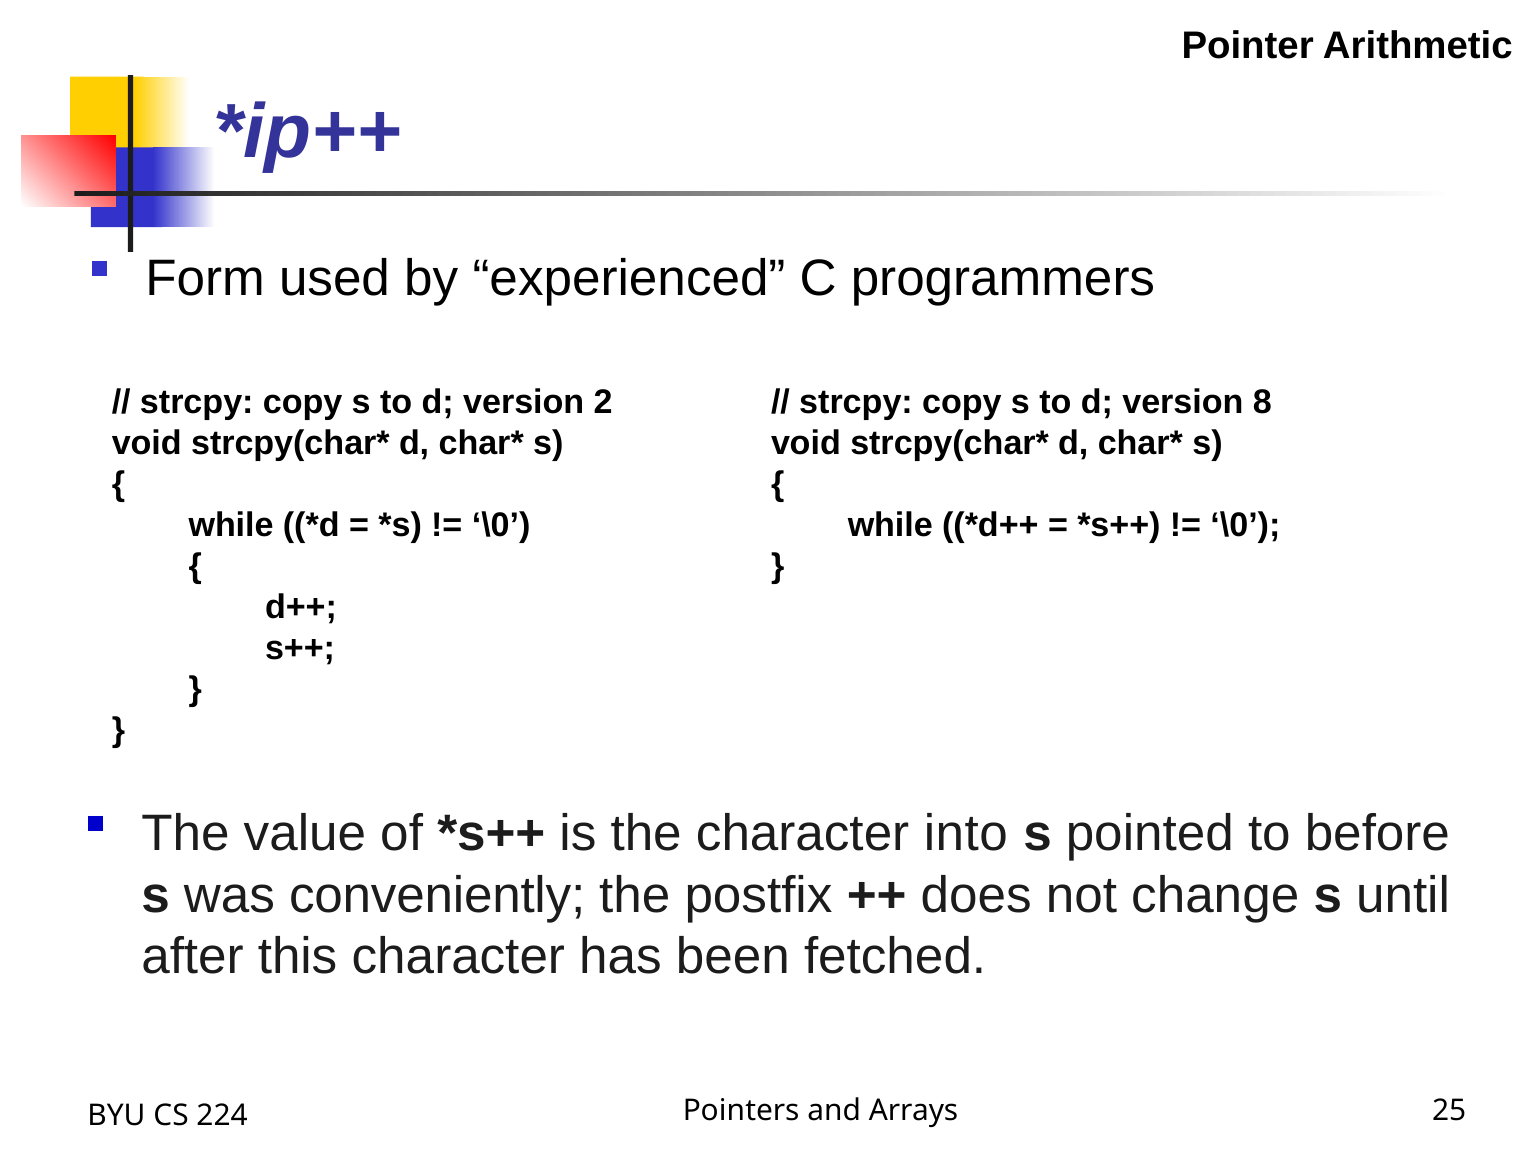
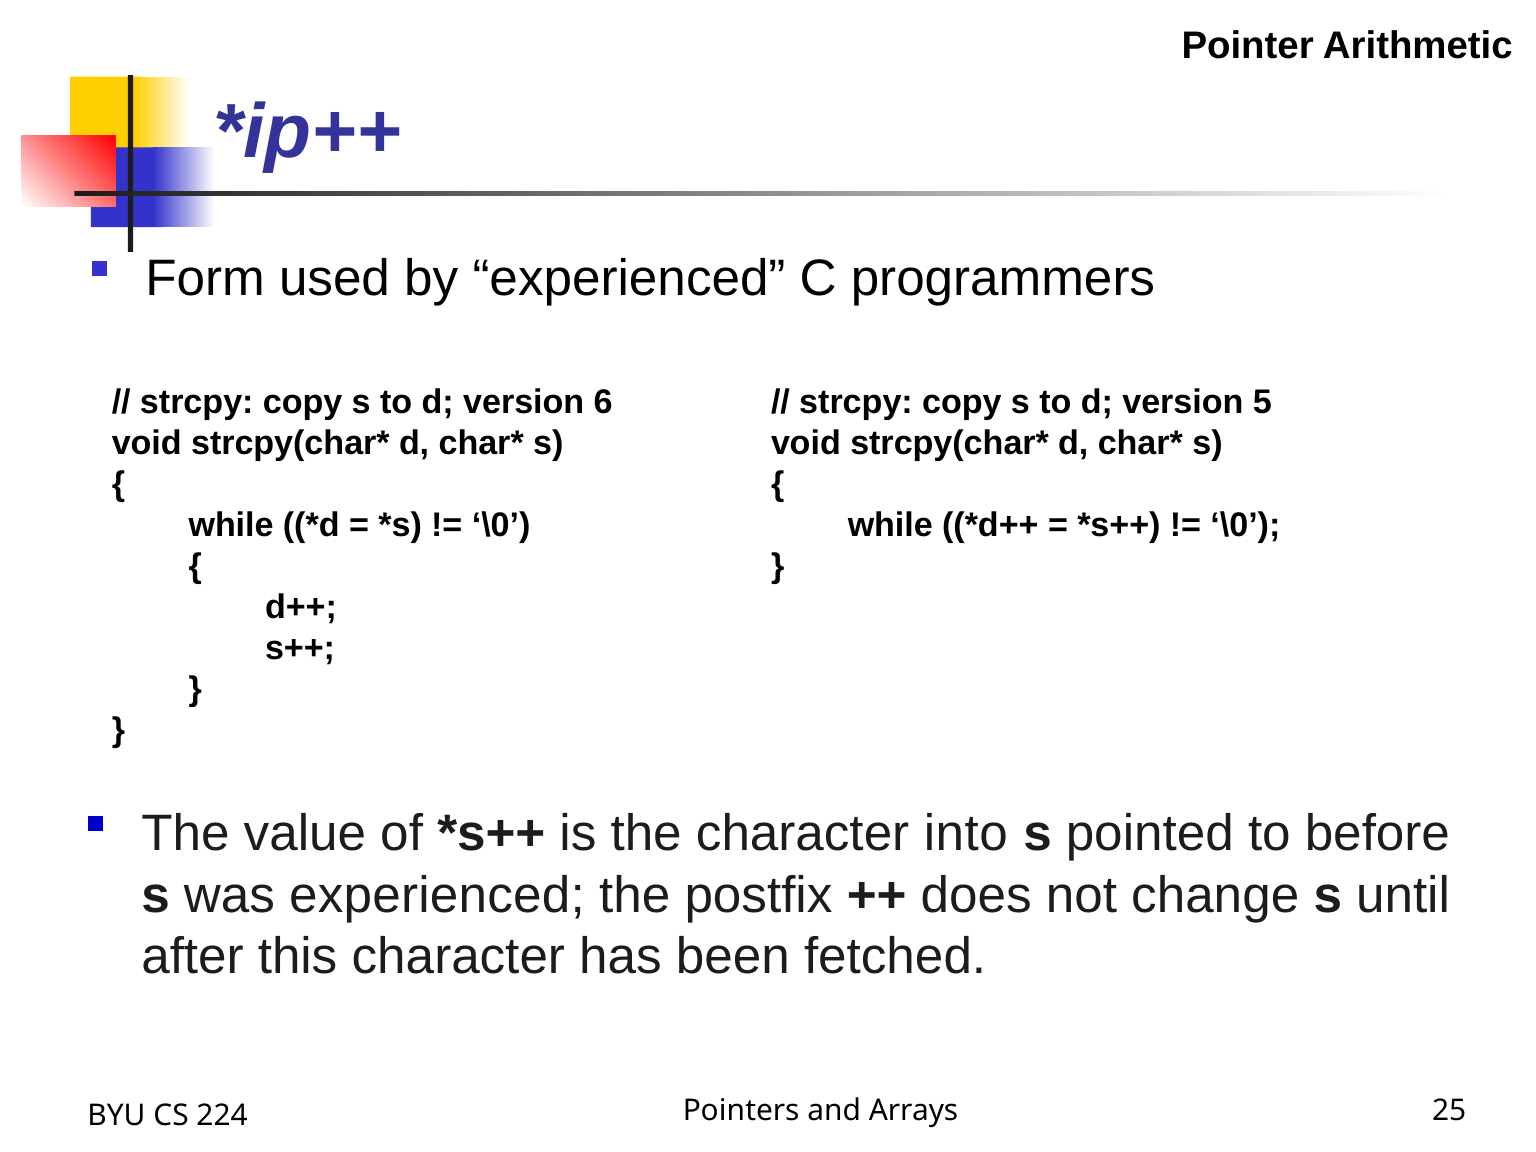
2: 2 -> 6
8: 8 -> 5
was conveniently: conveniently -> experienced
